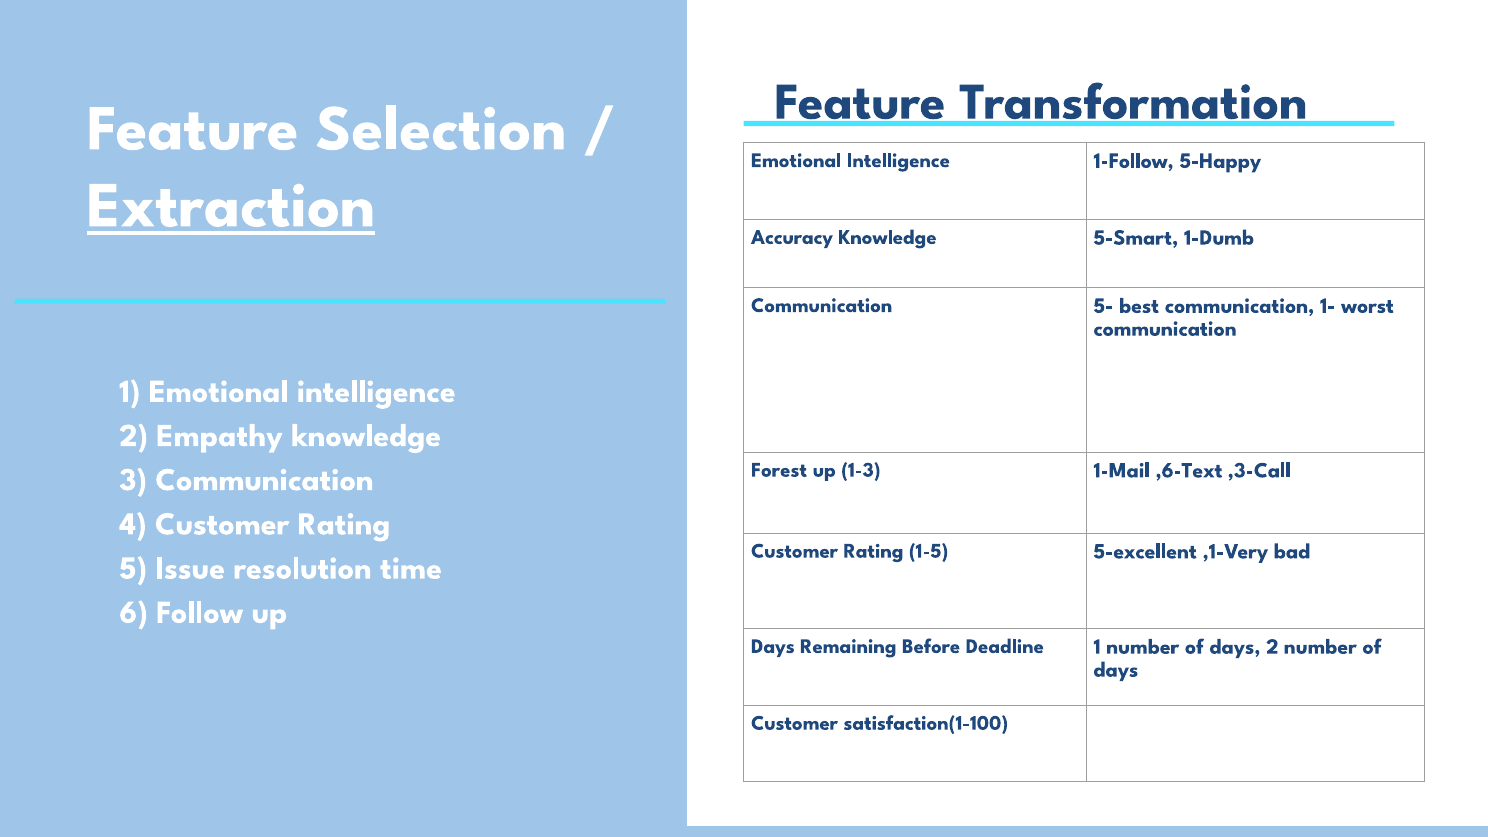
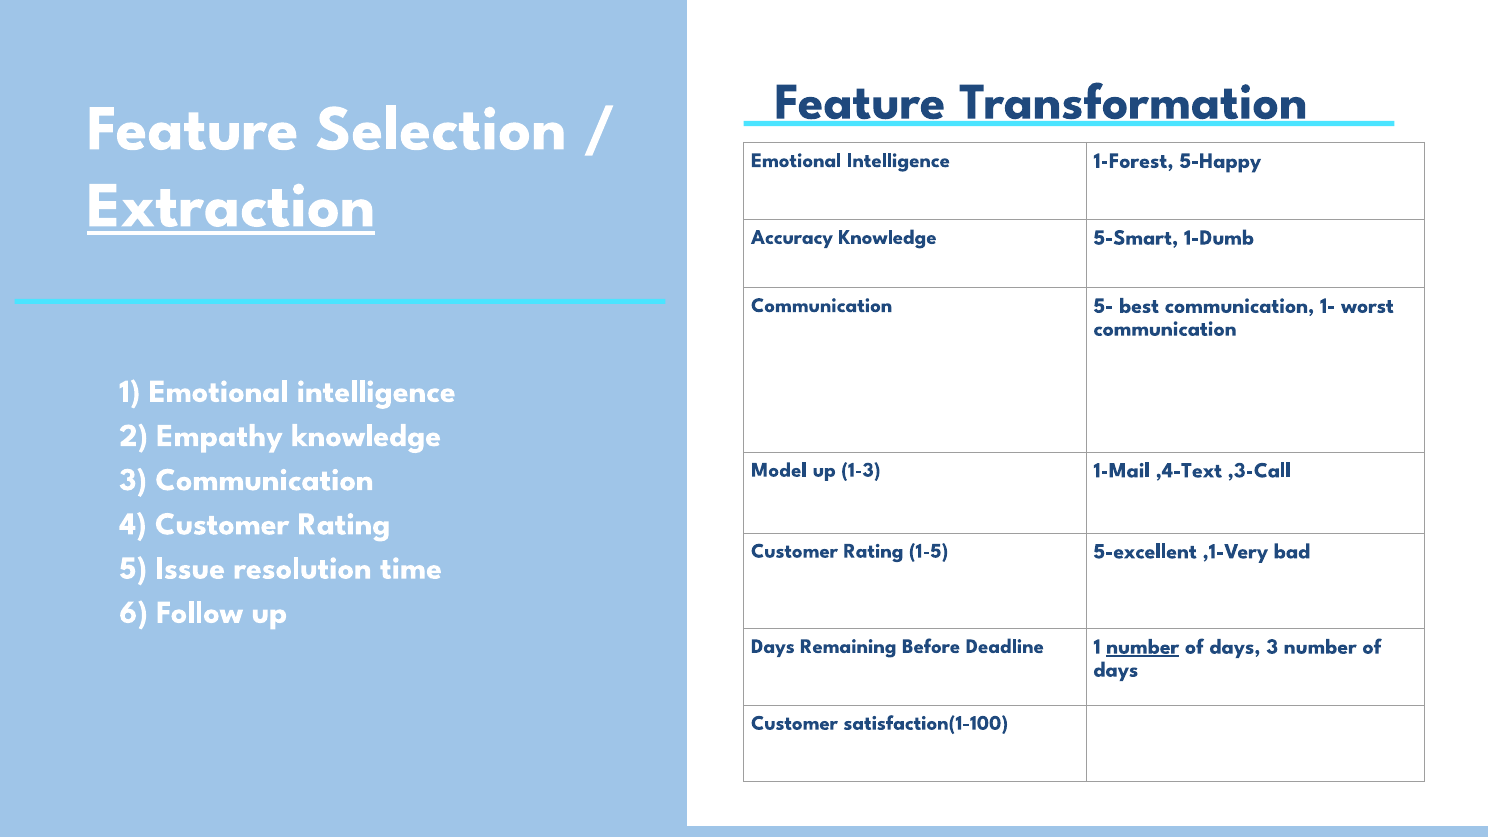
1-Follow: 1-Follow -> 1-Forest
Forest: Forest -> Model
,6-Text: ,6-Text -> ,4-Text
number at (1143, 647) underline: none -> present
days 2: 2 -> 3
